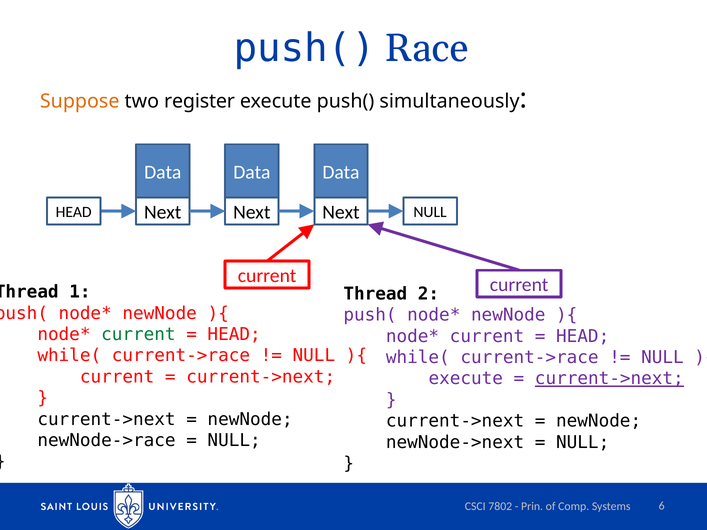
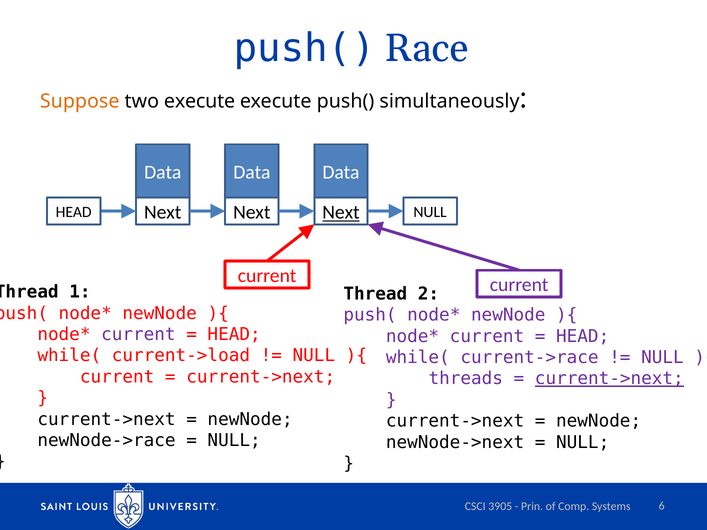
two register: register -> execute
Next at (341, 213) underline: none -> present
current at (138, 335) colour: green -> purple
current->race at (181, 356): current->race -> current->load
execute at (466, 379): execute -> threads
7802: 7802 -> 3905
